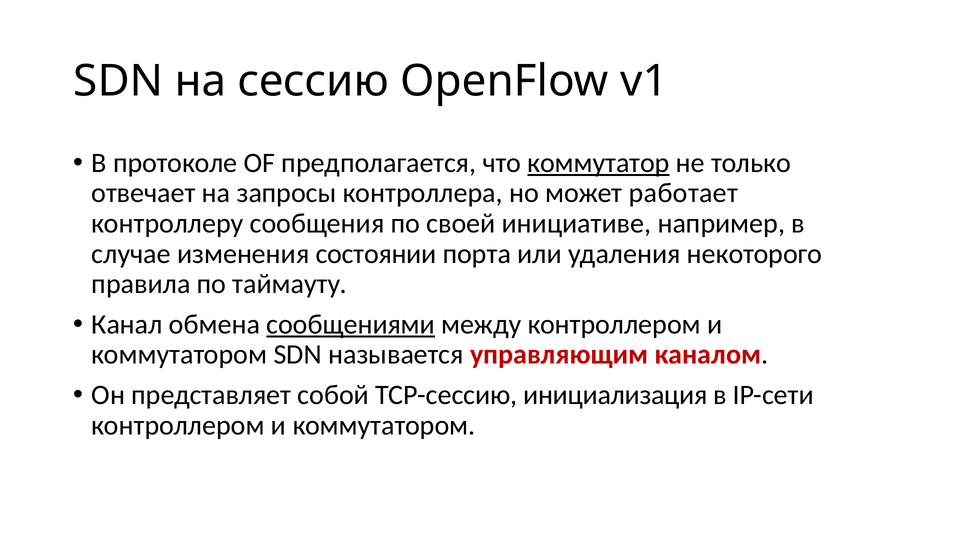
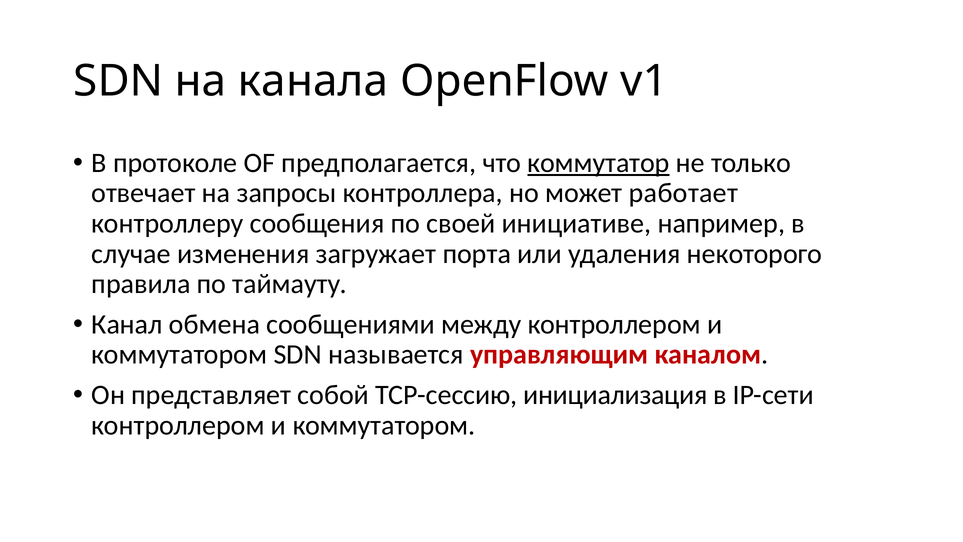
сессию: сессию -> канала
состоянии: состоянии -> загружает
сообщениями underline: present -> none
